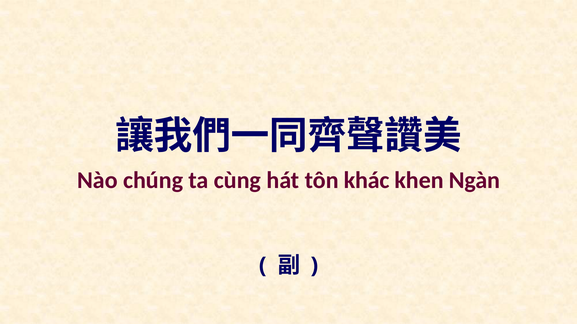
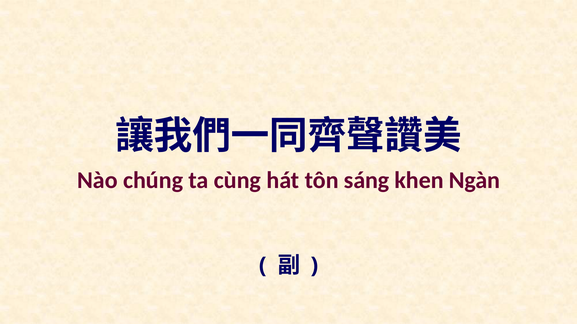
khác: khác -> sáng
